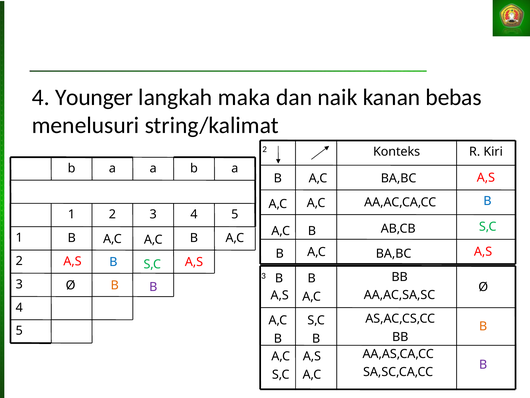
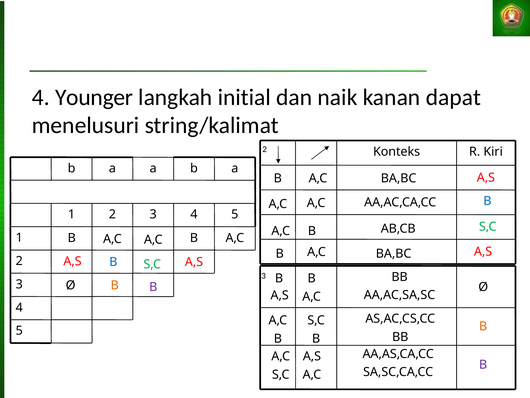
maka: maka -> initial
bebas: bebas -> dapat
